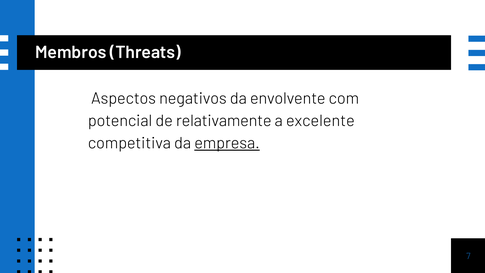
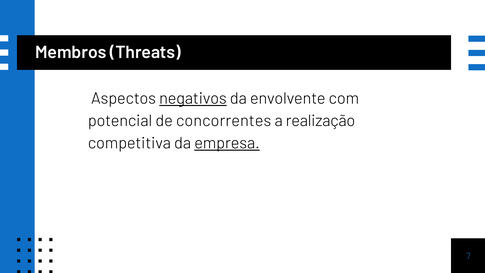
negativos underline: none -> present
relativamente: relativamente -> concorrentes
excelente: excelente -> realização
